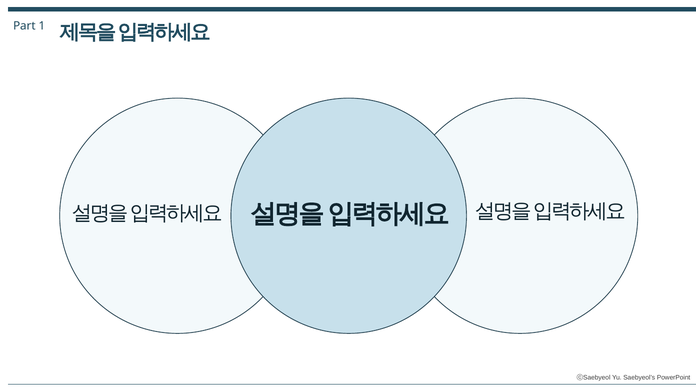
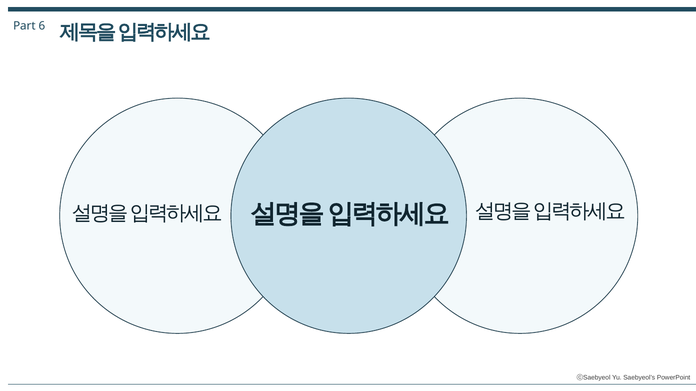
1: 1 -> 6
